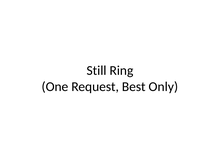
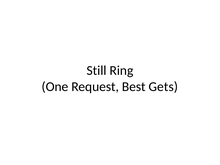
Only: Only -> Gets
